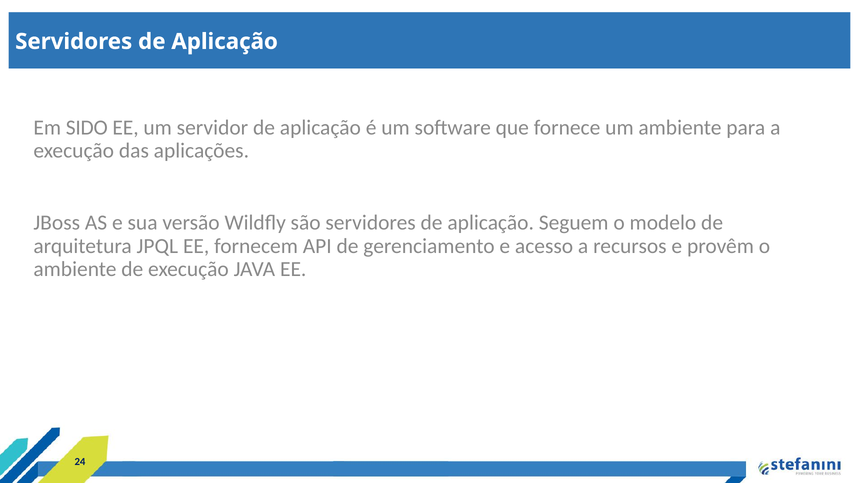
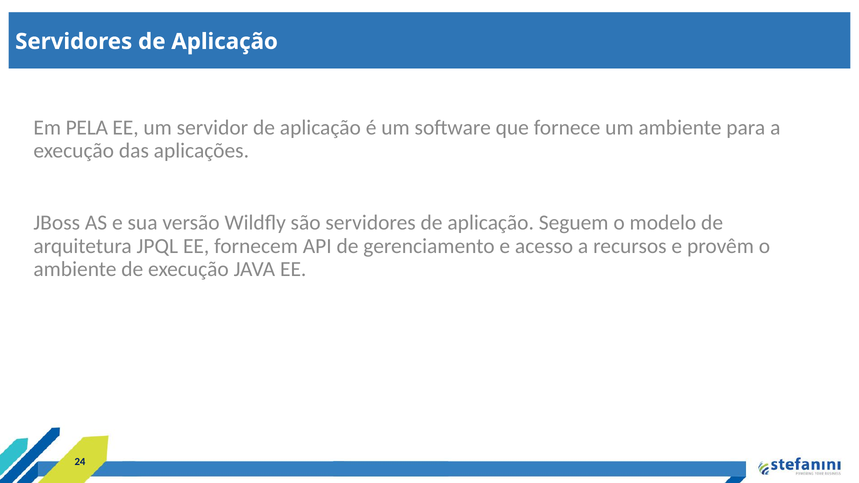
SIDO: SIDO -> PELA
